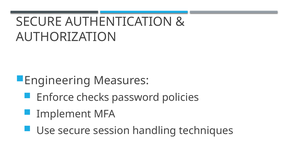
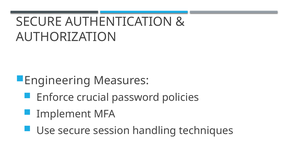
checks: checks -> crucial
